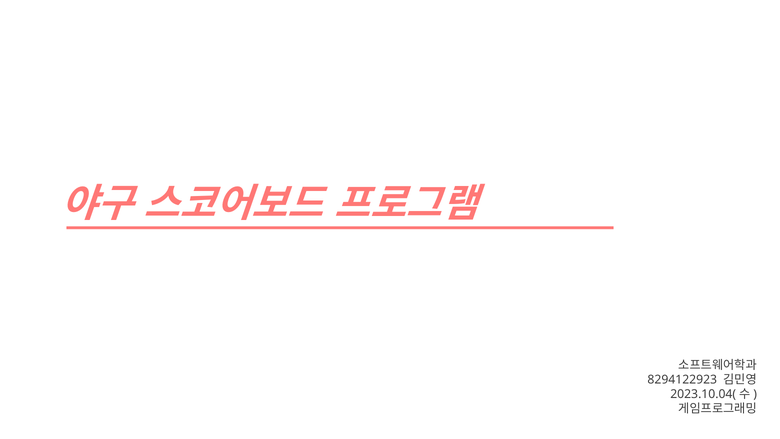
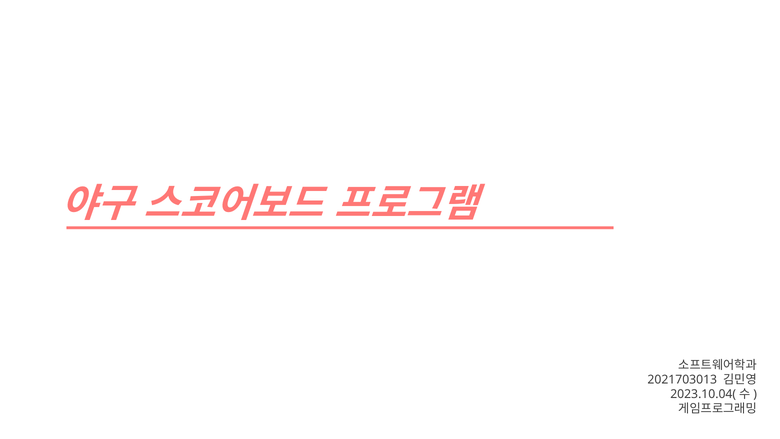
8294122923: 8294122923 -> 2021703013
